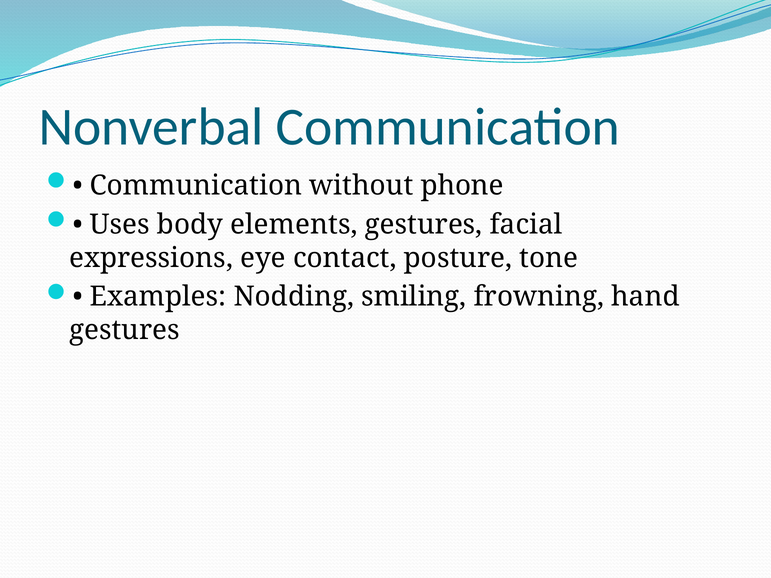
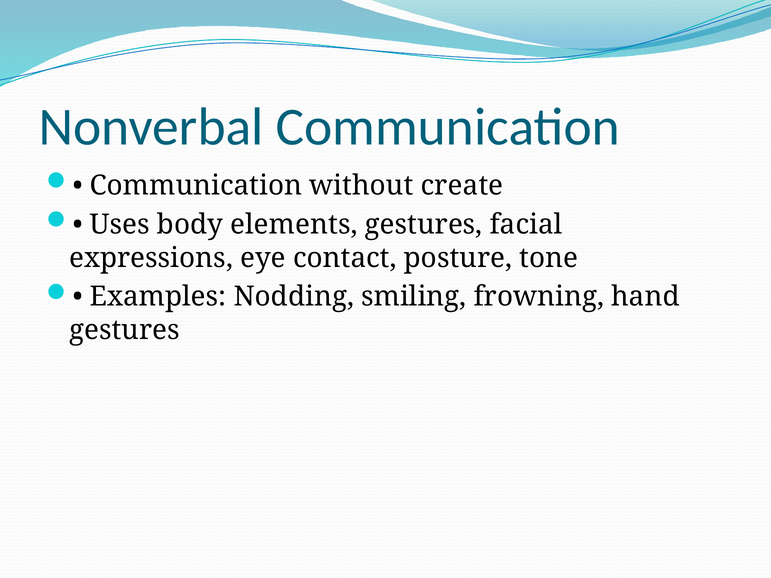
phone: phone -> create
